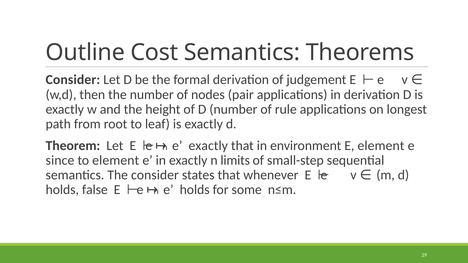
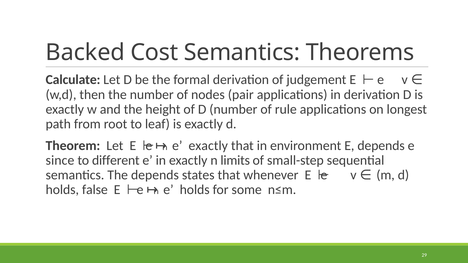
Outline: Outline -> Backed
Consider at (73, 80): Consider -> Calculate
E element: element -> depends
to element: element -> different
The consider: consider -> depends
